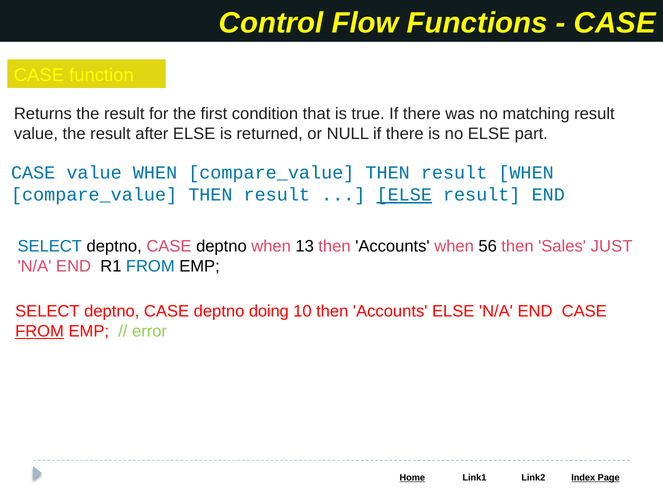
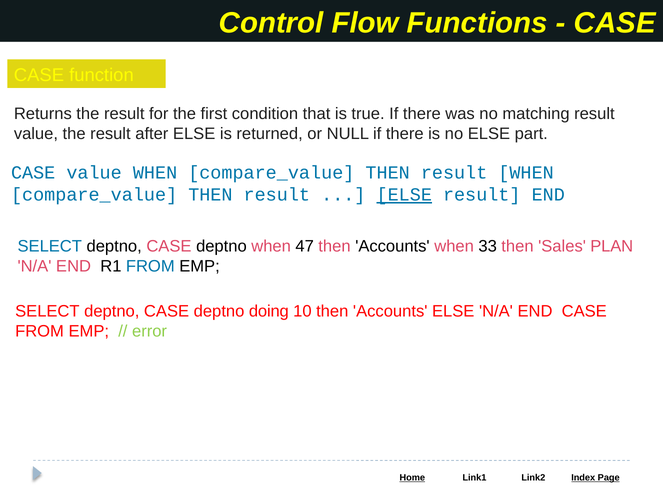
13: 13 -> 47
56: 56 -> 33
JUST: JUST -> PLAN
FROM at (40, 331) underline: present -> none
